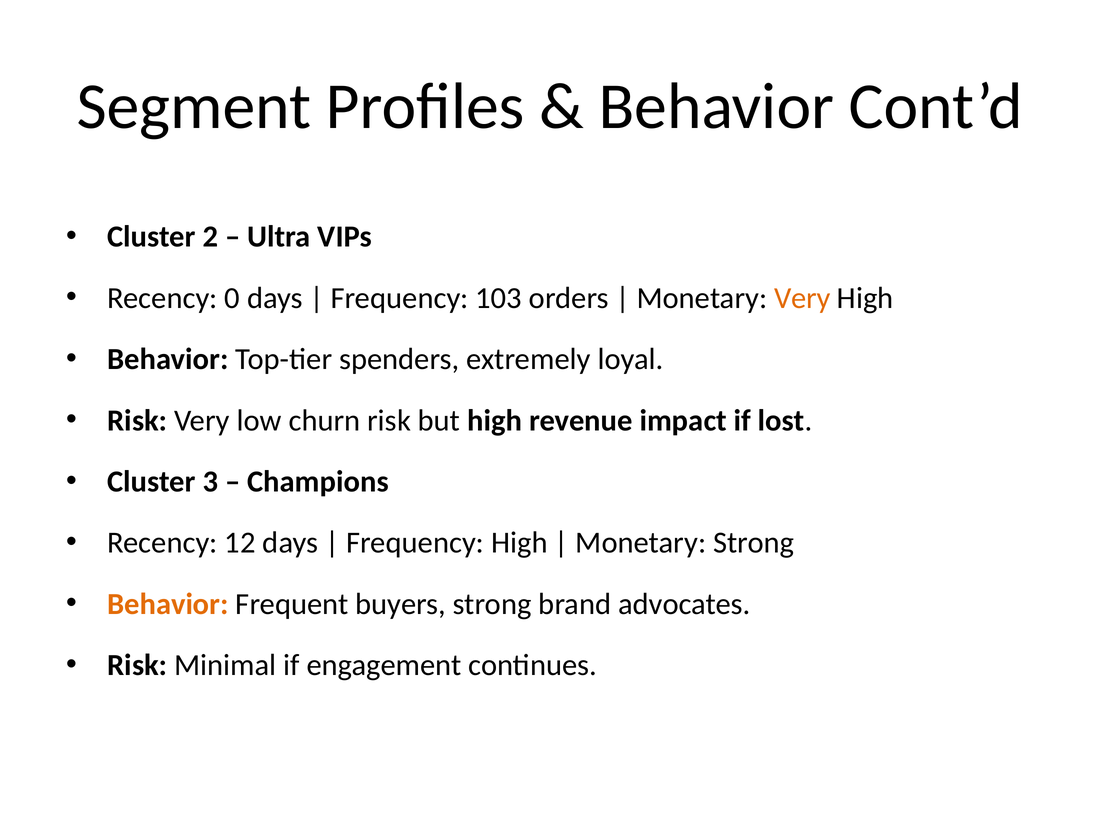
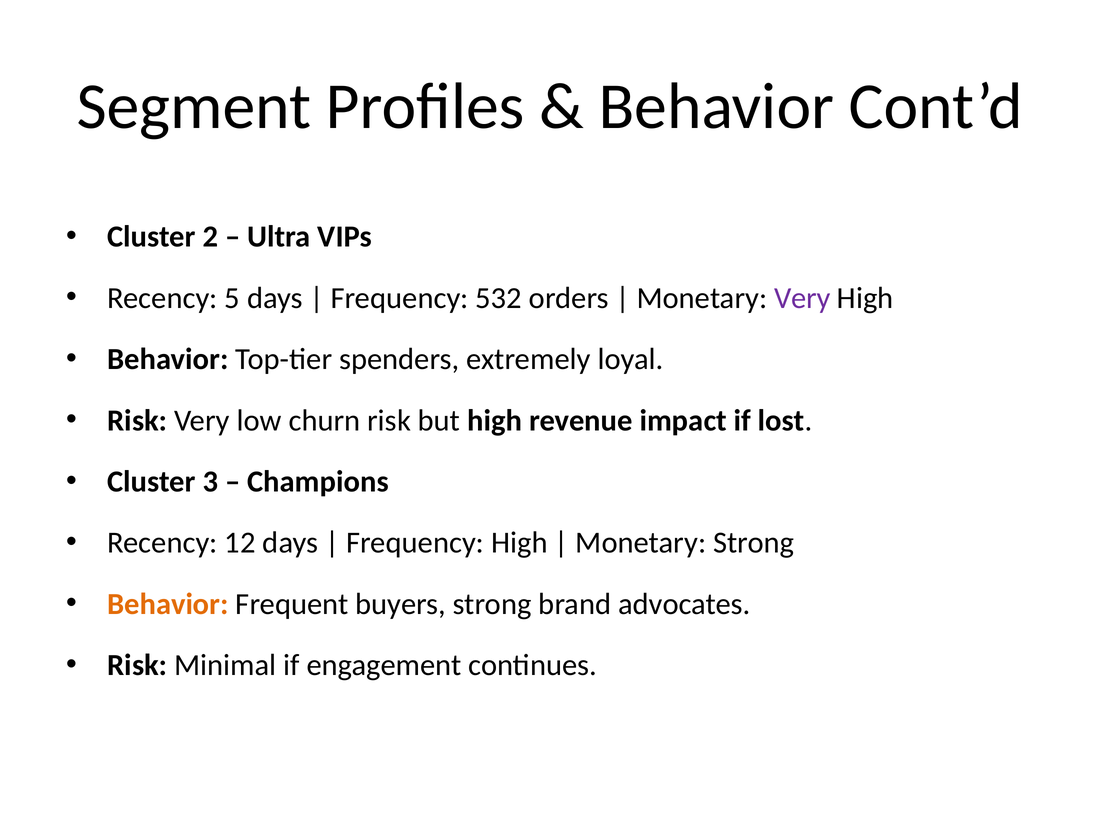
0: 0 -> 5
103: 103 -> 532
Very at (802, 298) colour: orange -> purple
